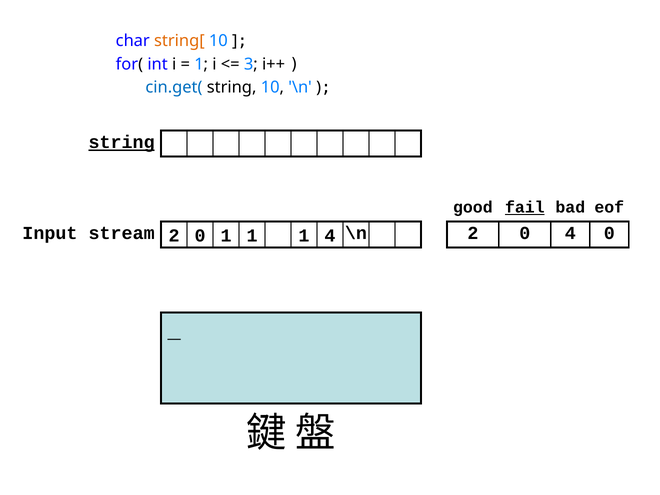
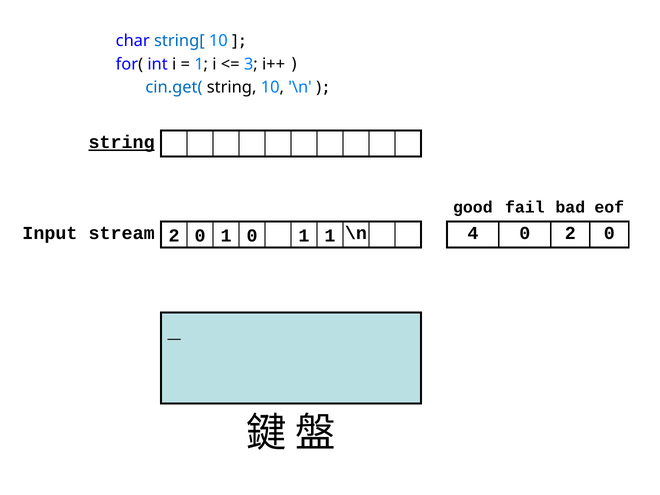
string[ colour: orange -> blue
fail underline: present -> none
\n 2: 2 -> 4
0 4: 4 -> 2
0 1 1: 1 -> 0
1 4: 4 -> 1
